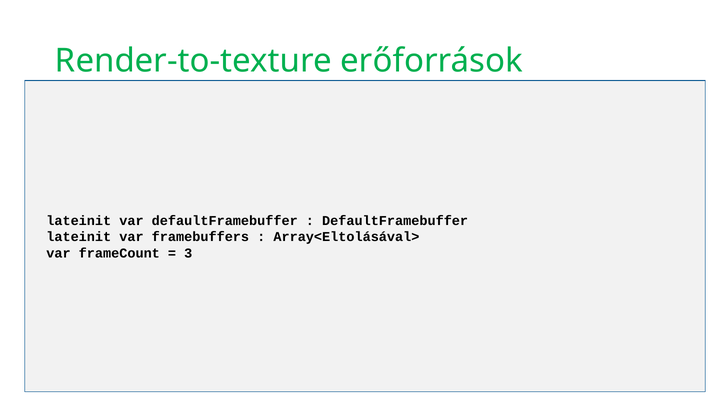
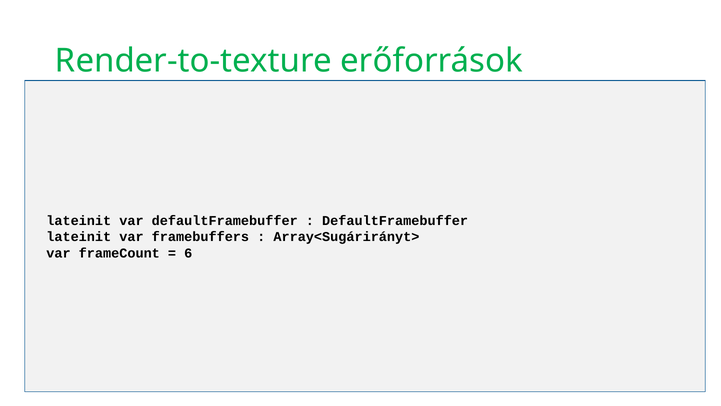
Array<Eltolásával>: Array<Eltolásával> -> Array<Sugárirányt>
3: 3 -> 6
